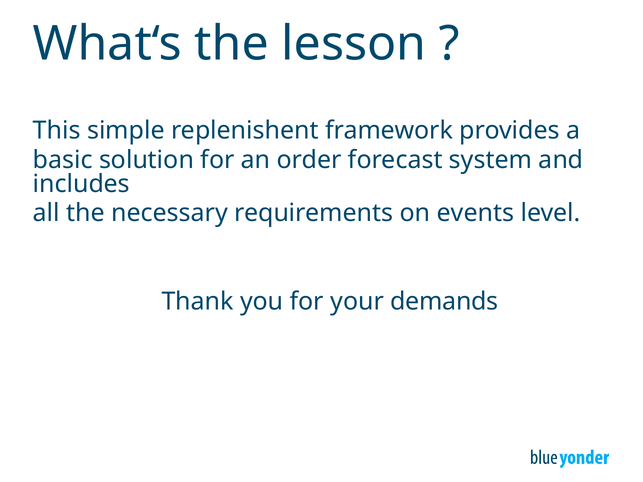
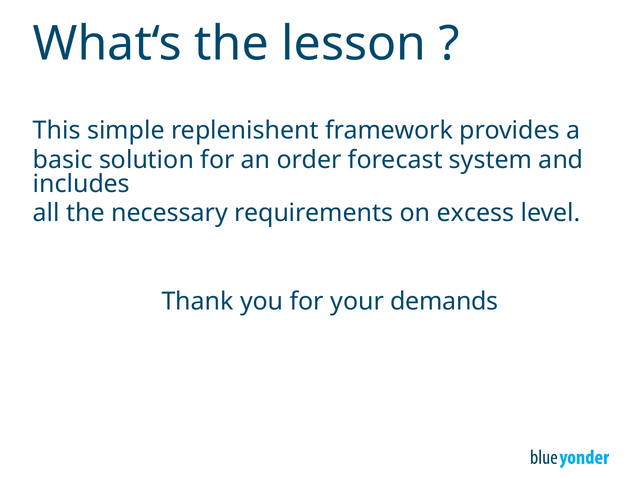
events: events -> excess
